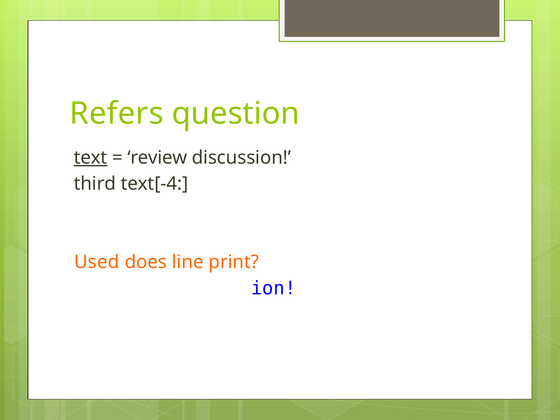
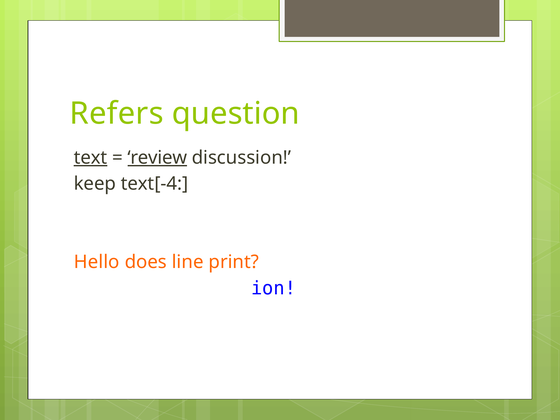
review underline: none -> present
third: third -> keep
Used: Used -> Hello
